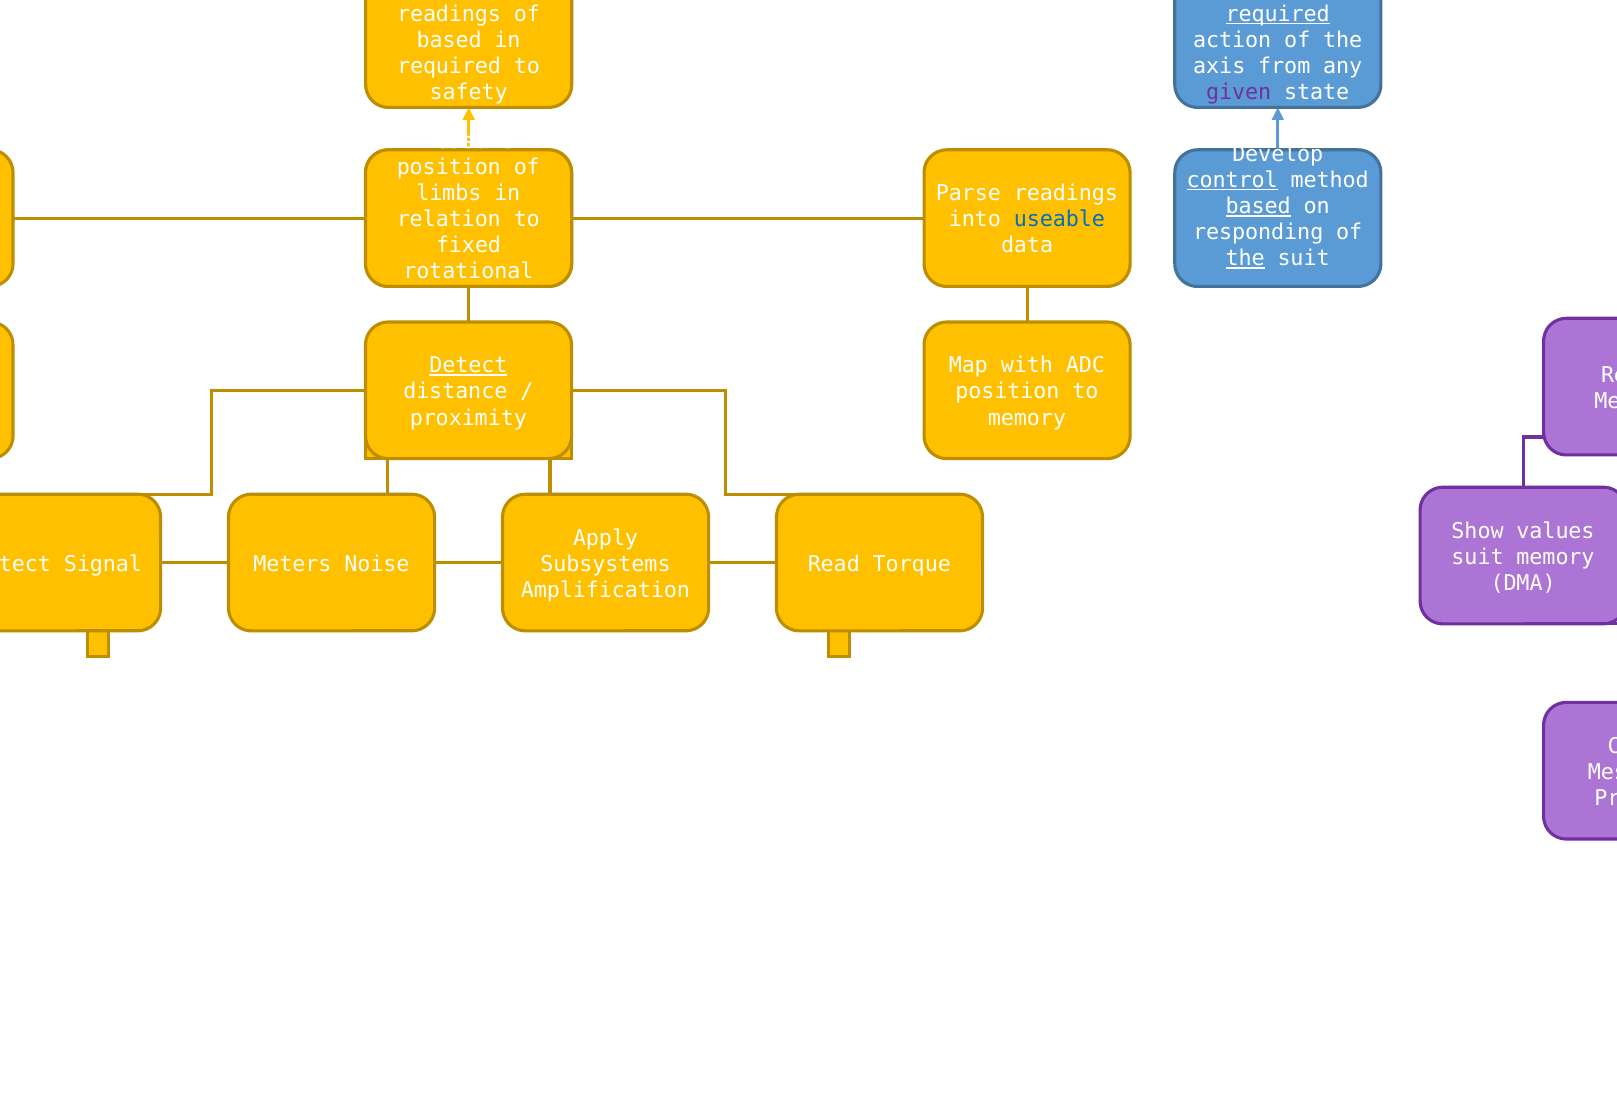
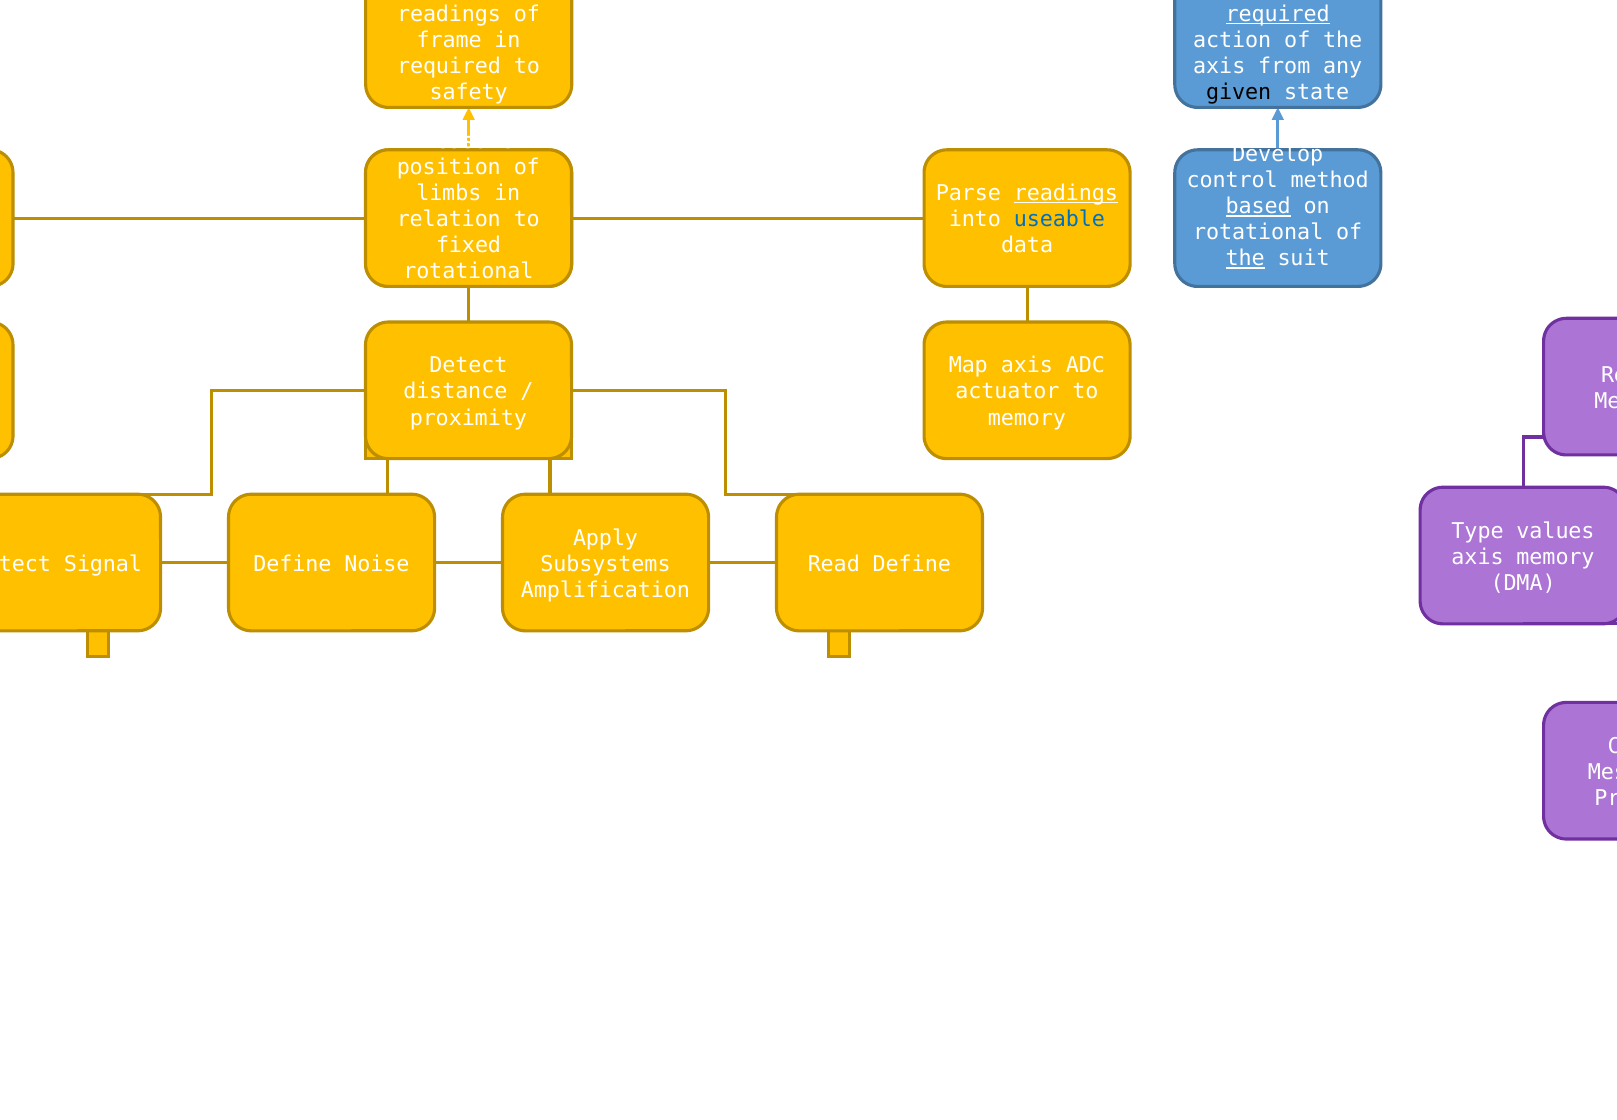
based at (449, 41): based -> frame
given colour: purple -> black
control underline: present -> none
readings at (1066, 193) underline: none -> present
responding at (1258, 233): responding -> rotational
Detect at (468, 366) underline: present -> none
Map with: with -> axis
position at (1007, 392): position -> actuator
Show: Show -> Type
suit at (1478, 557): suit -> axis
Signal Meters: Meters -> Define
Read Torque: Torque -> Define
